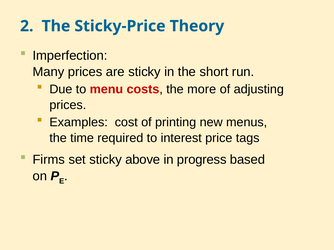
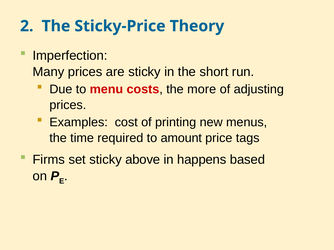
interest: interest -> amount
progress: progress -> happens
